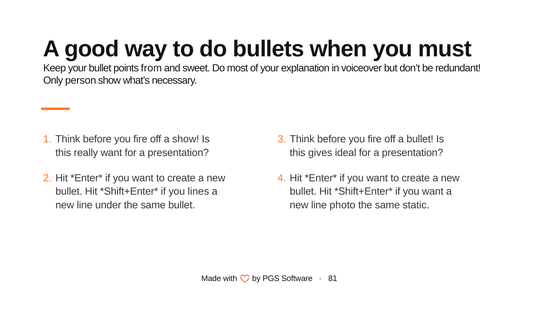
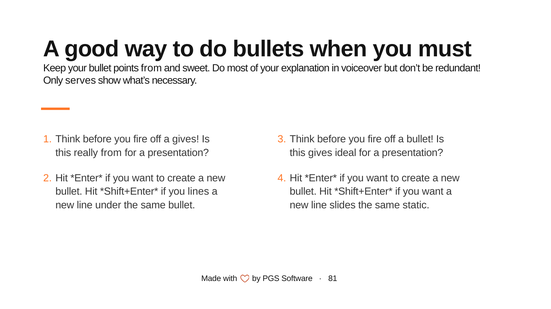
person: person -> serves
a show: show -> gives
really want: want -> from
photo: photo -> slides
